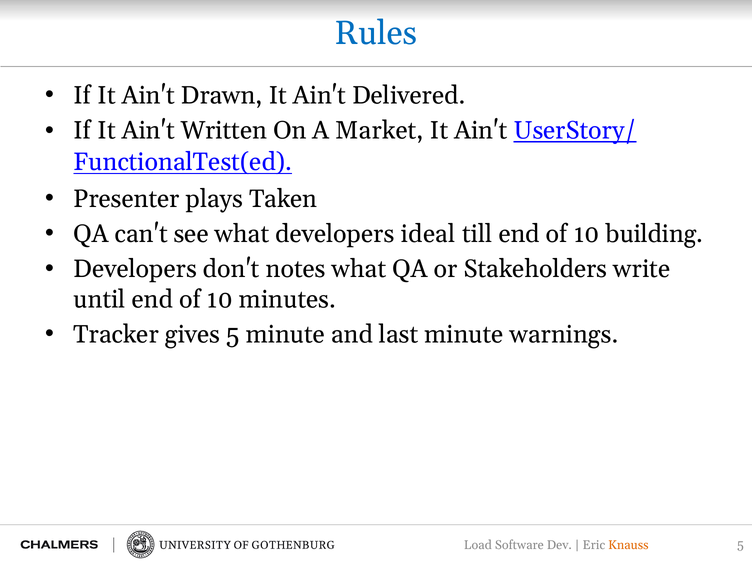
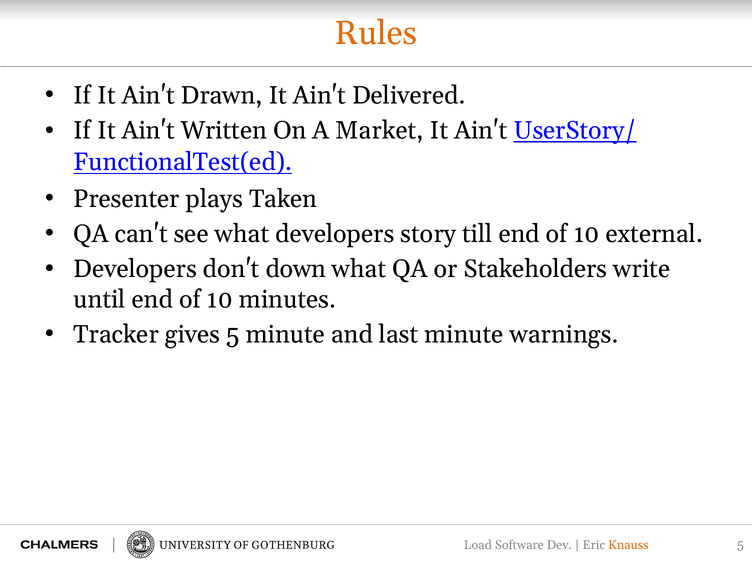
Rules colour: blue -> orange
ideal: ideal -> story
building: building -> external
notes: notes -> down
